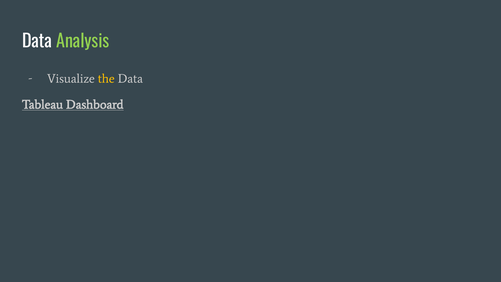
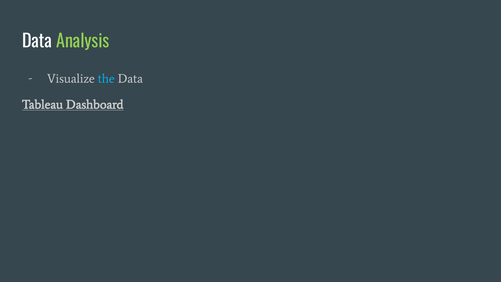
the colour: yellow -> light blue
